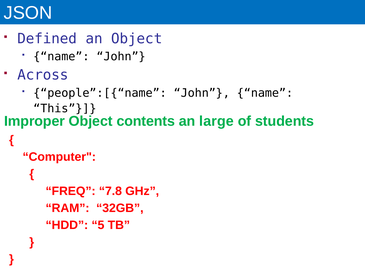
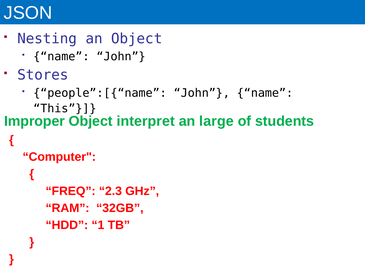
Defined: Defined -> Nesting
Across: Across -> Stores
contents: contents -> interpret
7.8: 7.8 -> 2.3
5: 5 -> 1
